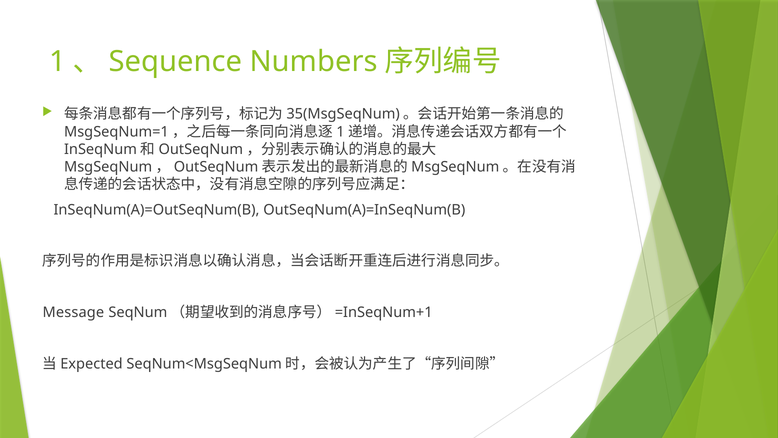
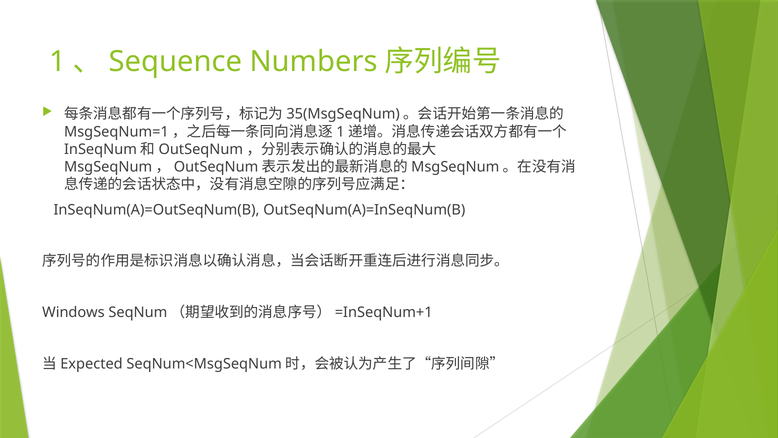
Message: Message -> Windows
